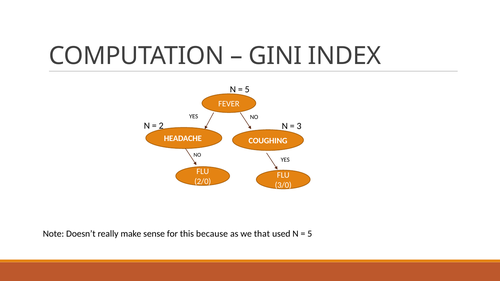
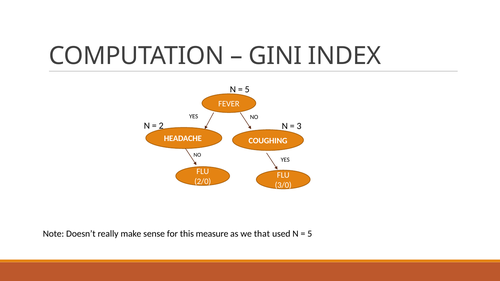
because: because -> measure
